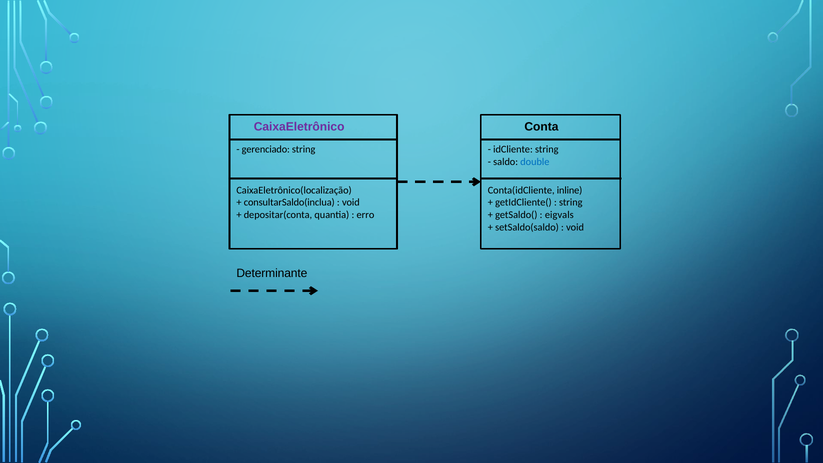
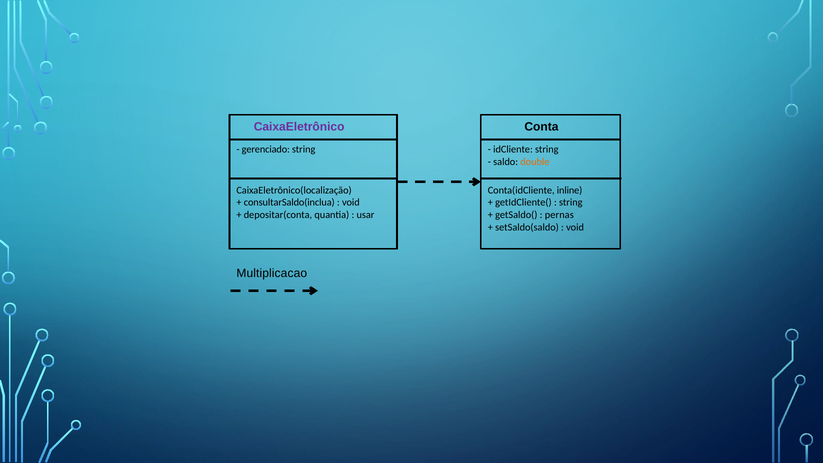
double colour: blue -> orange
erro: erro -> usar
eigvals: eigvals -> pernas
Determinante: Determinante -> Multiplicacao
